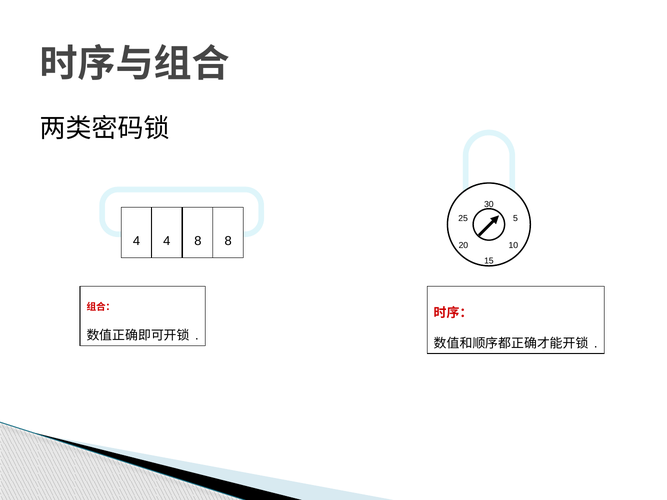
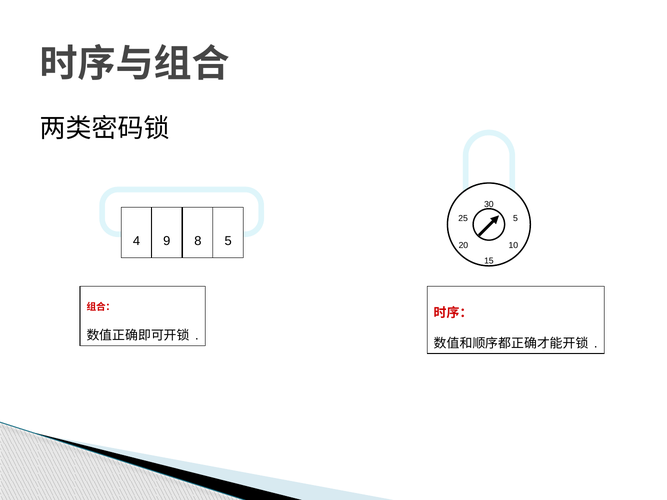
4 4: 4 -> 9
8 8: 8 -> 5
